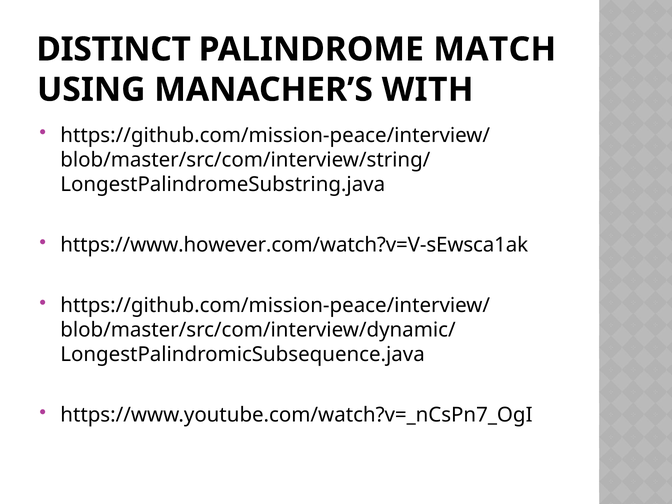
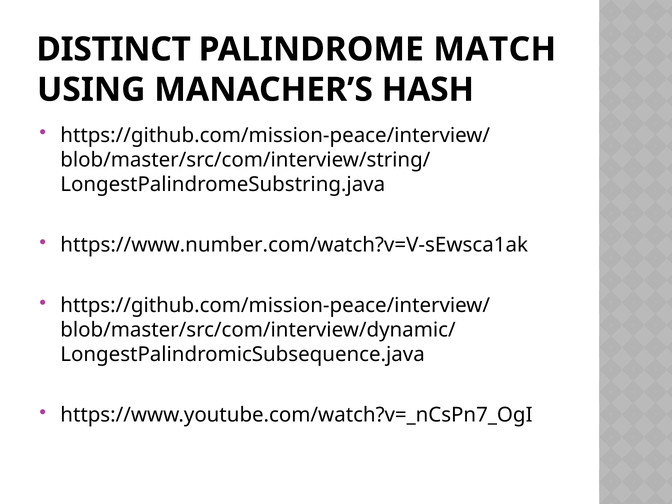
WITH: WITH -> HASH
https://www.however.com/watch?v=V-sEwsca1ak: https://www.however.com/watch?v=V-sEwsca1ak -> https://www.number.com/watch?v=V-sEwsca1ak
